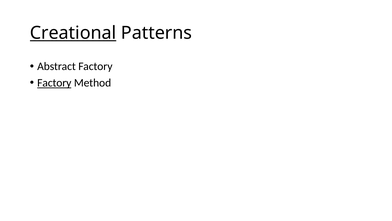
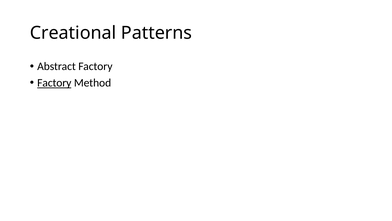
Creational underline: present -> none
